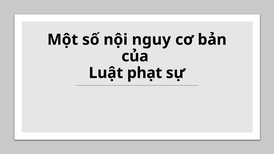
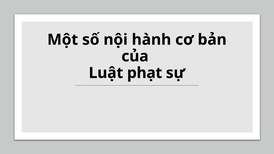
nguy: nguy -> hành
